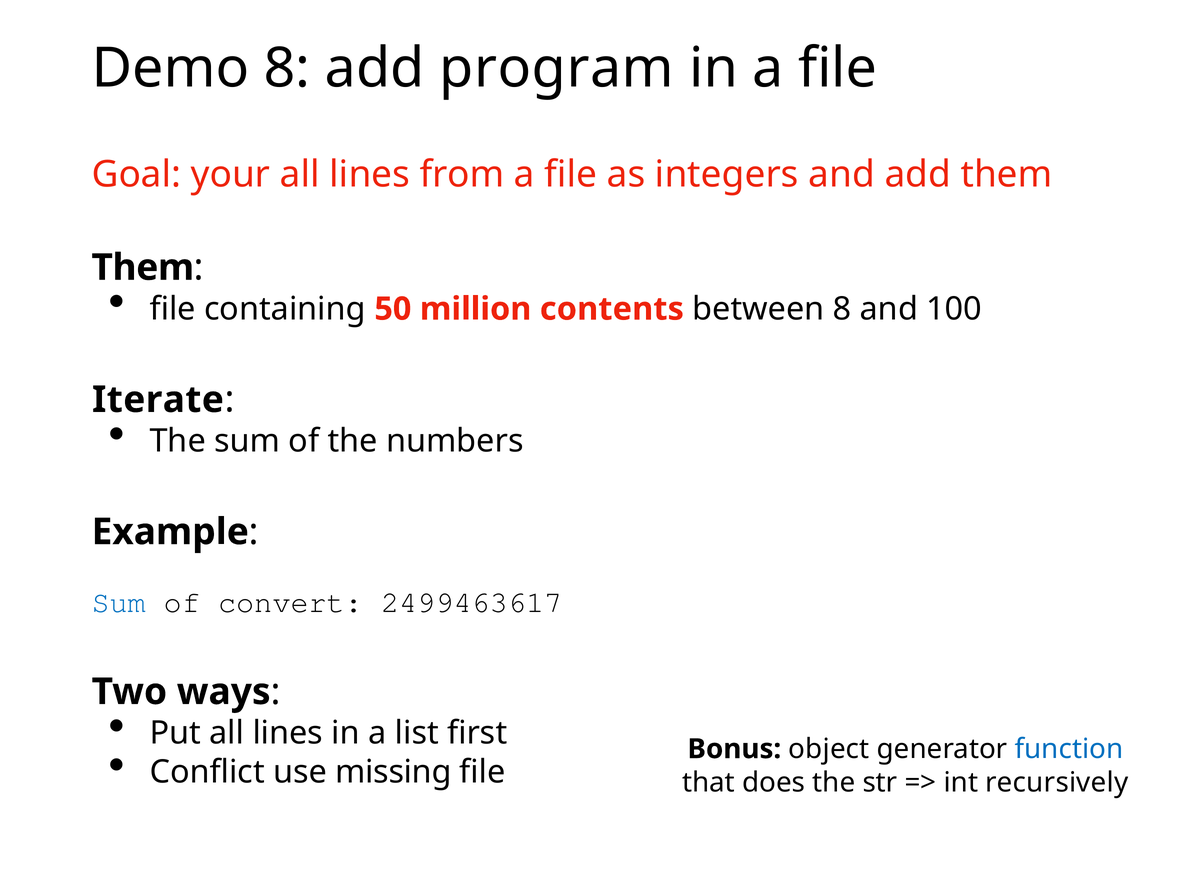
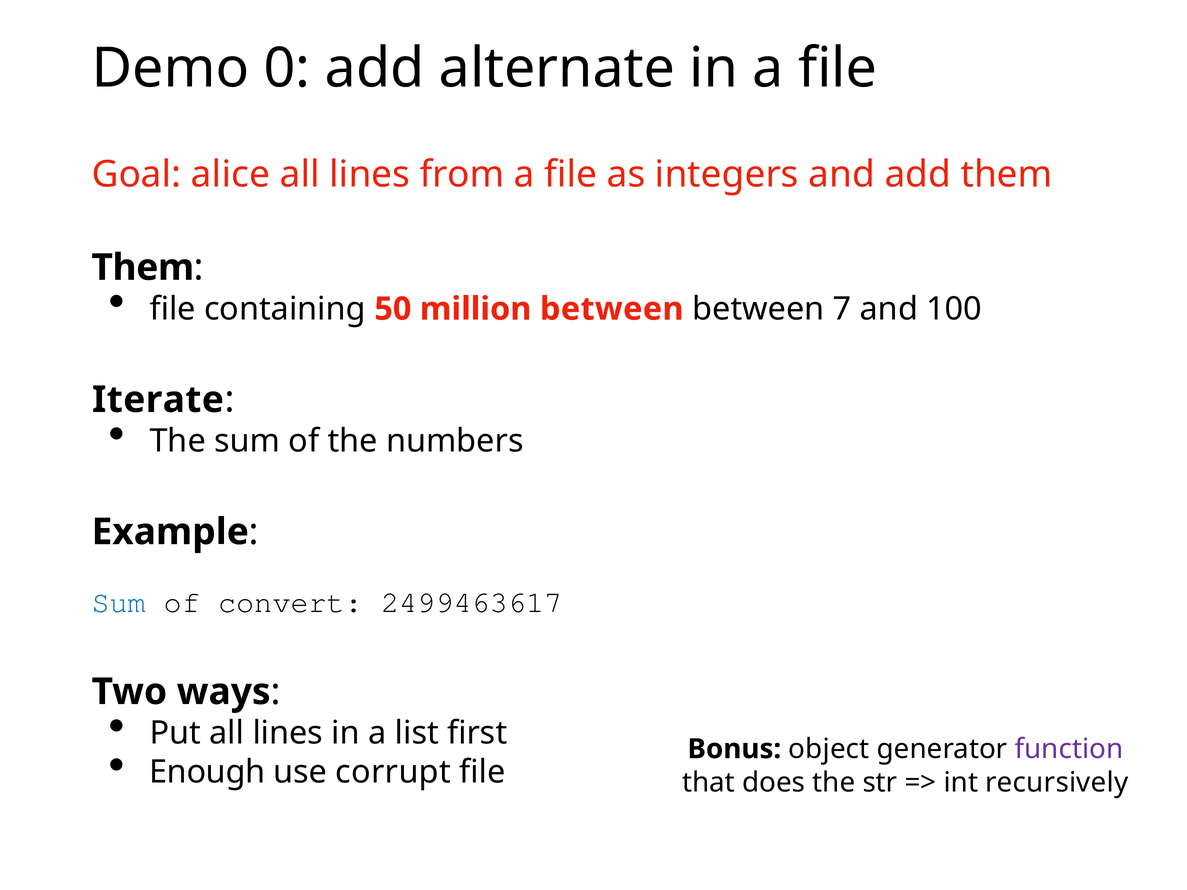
Demo 8: 8 -> 0
program: program -> alternate
your: your -> alice
million contents: contents -> between
between 8: 8 -> 7
function colour: blue -> purple
Conflict: Conflict -> Enough
missing: missing -> corrupt
